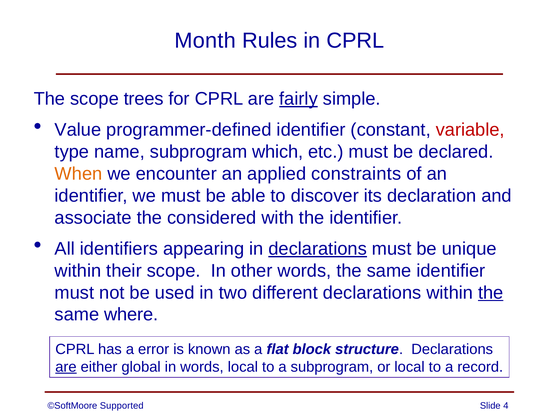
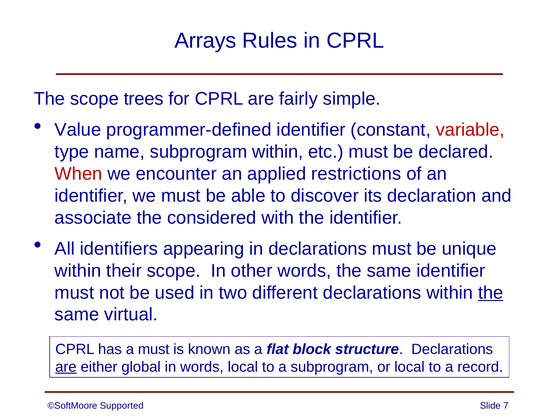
Month: Month -> Arrays
fairly underline: present -> none
subprogram which: which -> within
When colour: orange -> red
constraints: constraints -> restrictions
declarations at (318, 248) underline: present -> none
where: where -> virtual
a error: error -> must
4: 4 -> 7
